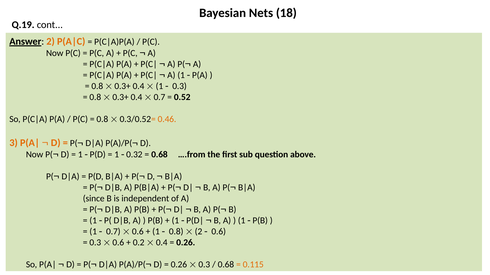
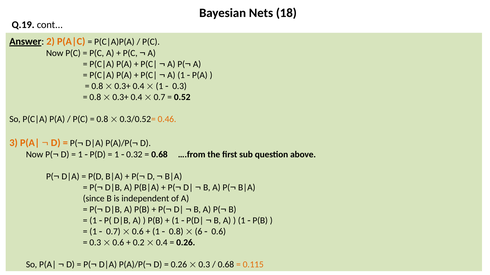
2 at (199, 232): 2 -> 6
